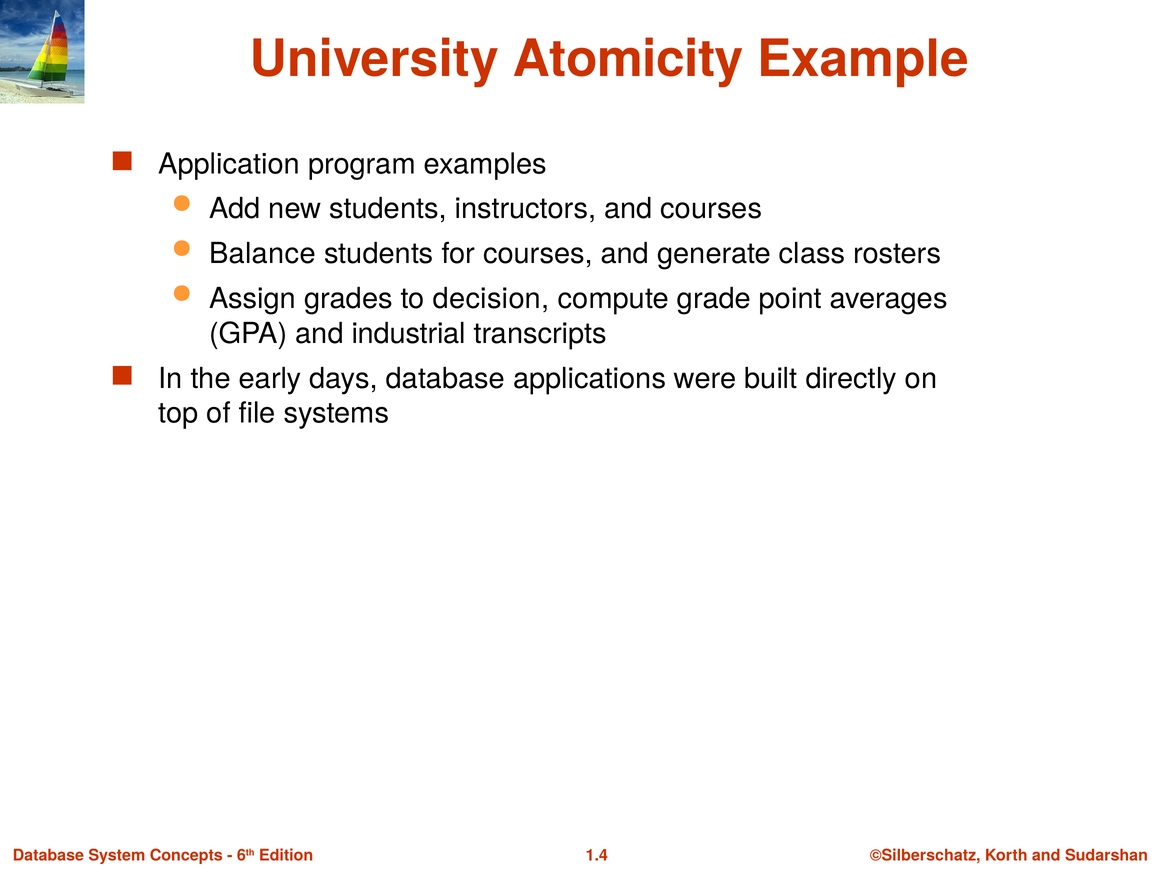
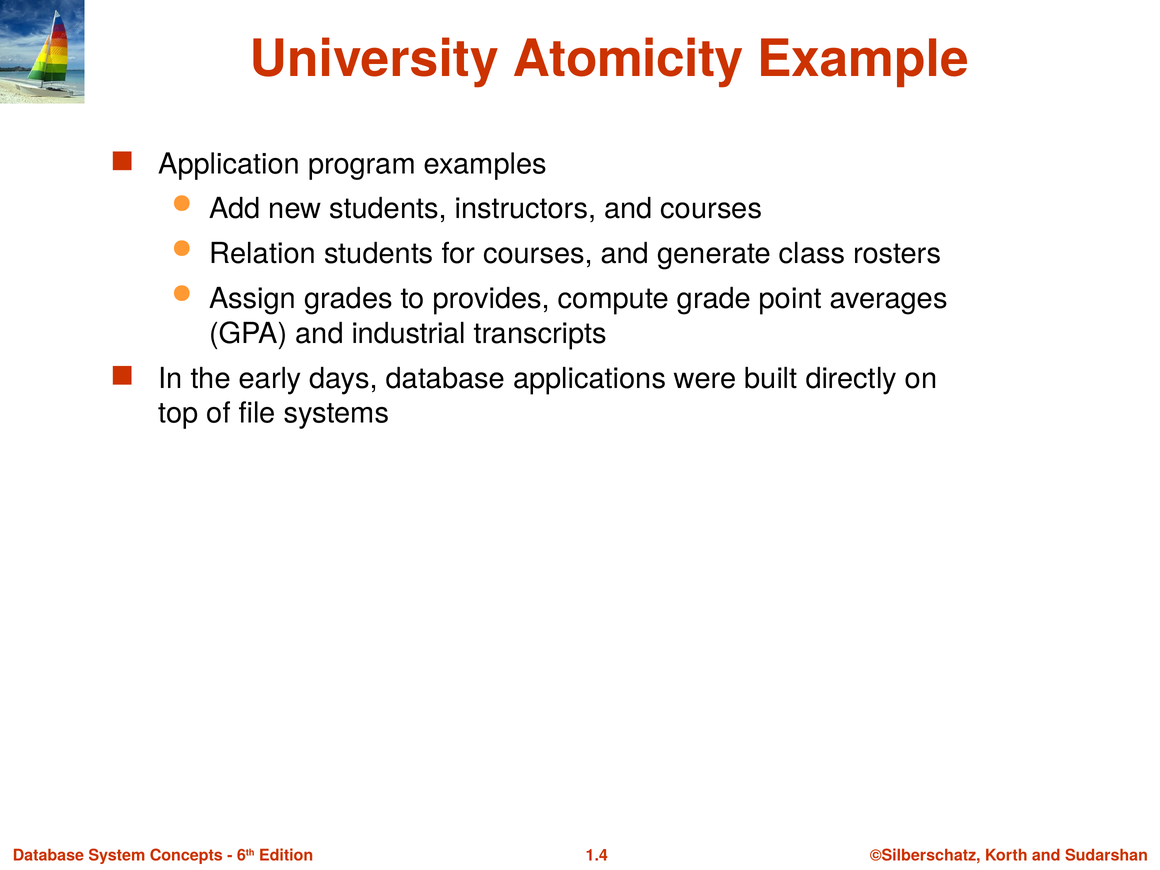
Balance: Balance -> Relation
decision: decision -> provides
